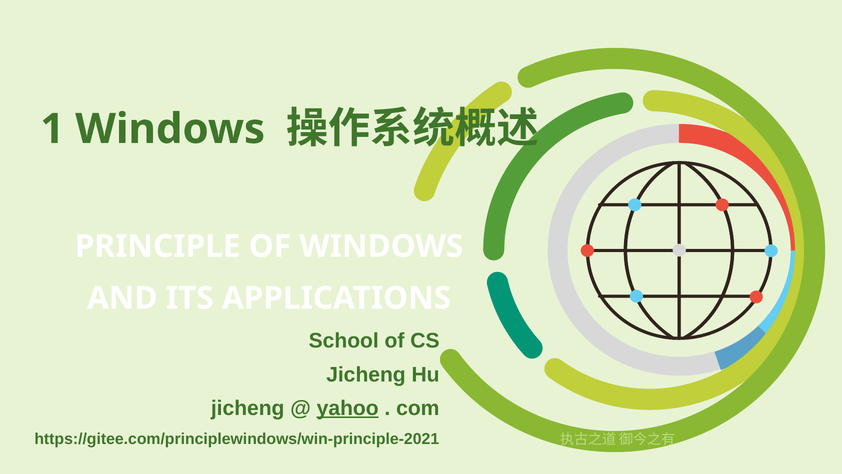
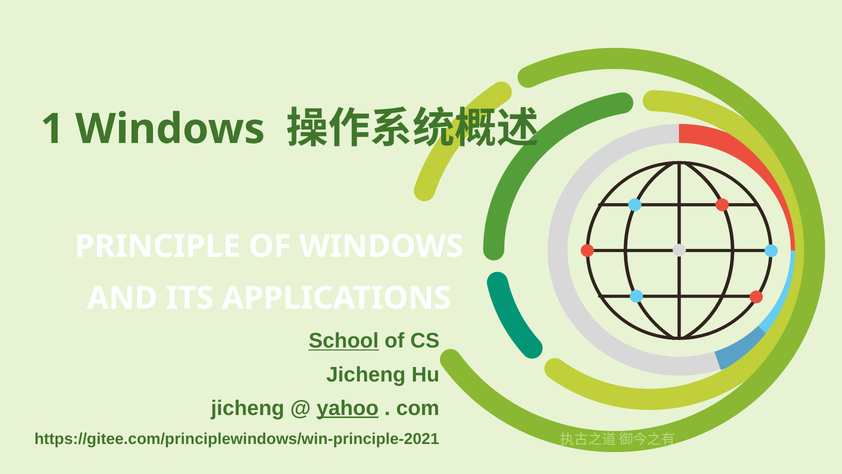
School underline: none -> present
